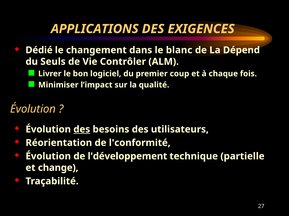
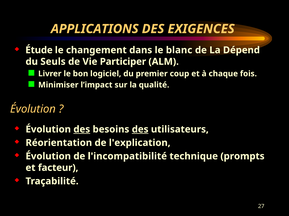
Dédié: Dédié -> Étude
Contrôler: Contrôler -> Participer
des at (140, 130) underline: none -> present
l'conformité: l'conformité -> l'explication
l'développement: l'développement -> l'incompatibilité
partielle: partielle -> prompts
change: change -> facteur
